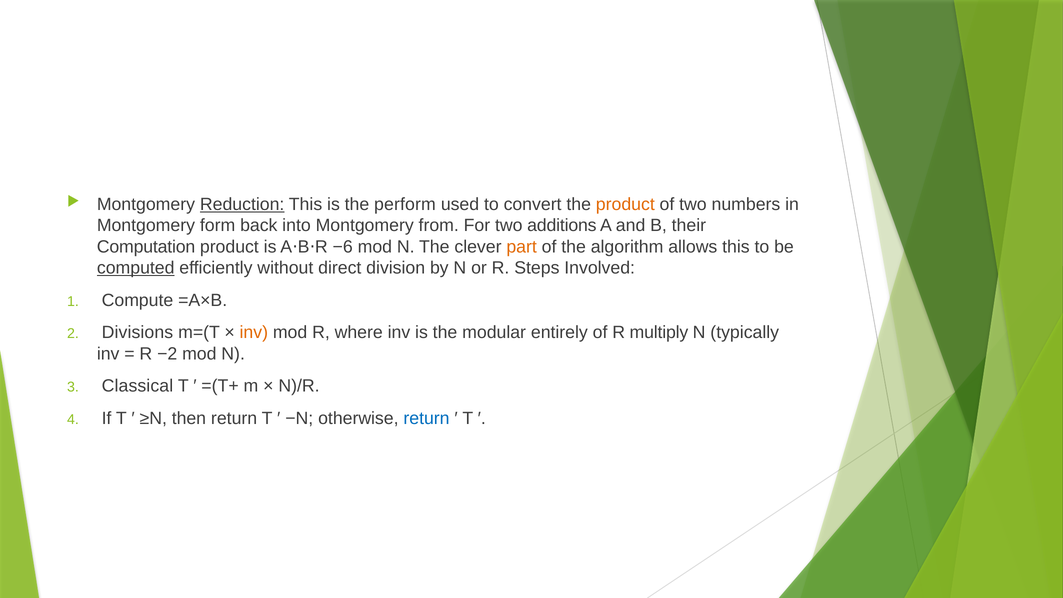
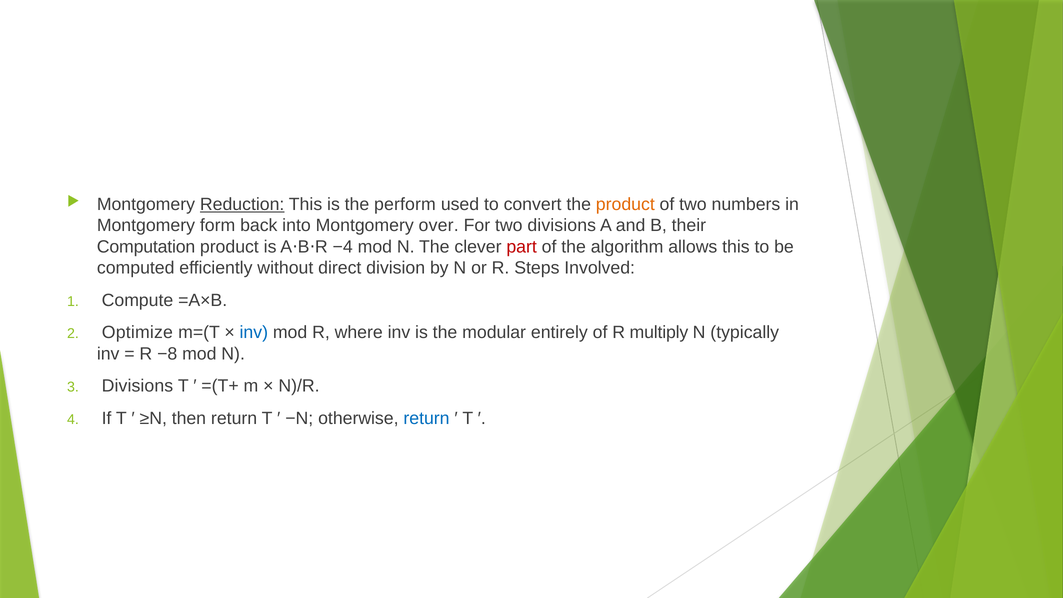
from: from -> over
two additions: additions -> divisions
−6: −6 -> −4
part colour: orange -> red
computed underline: present -> none
Divisions: Divisions -> Optimize
inv at (254, 332) colour: orange -> blue
−2: −2 -> −8
Classical at (137, 386): Classical -> Divisions
